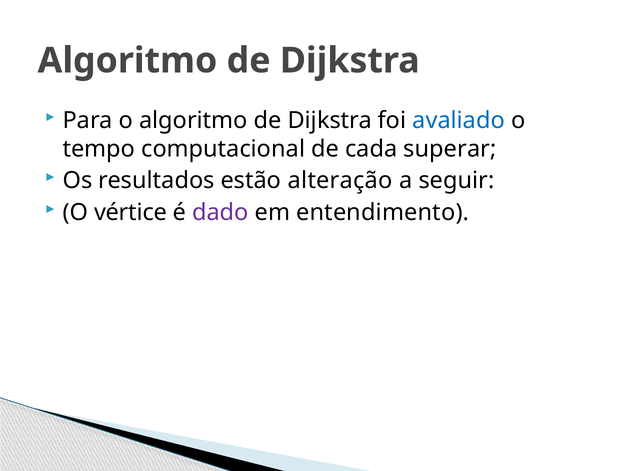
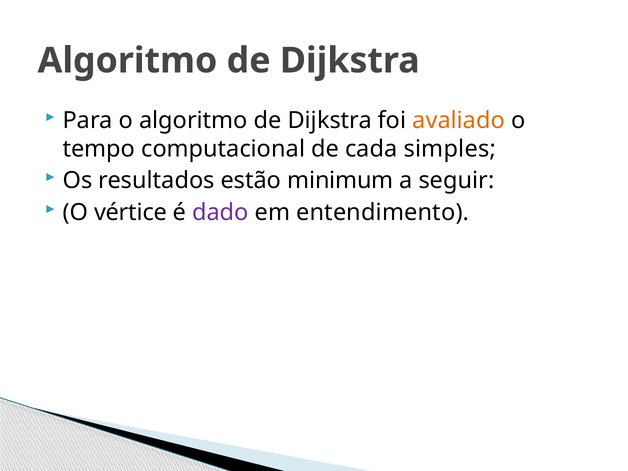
avaliado colour: blue -> orange
superar: superar -> simples
alteração: alteração -> minimum
